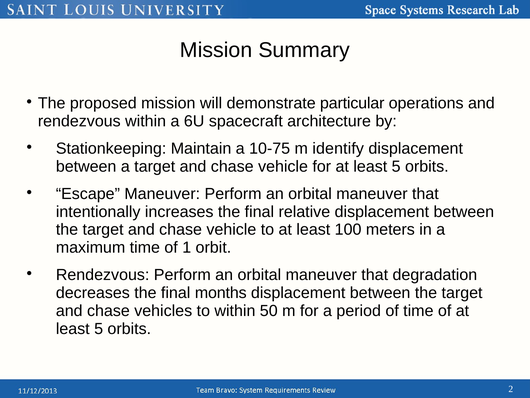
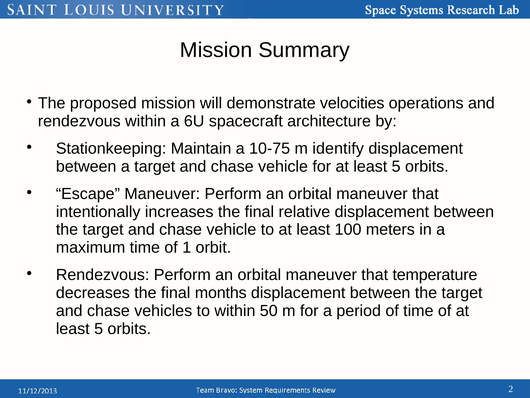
particular: particular -> velocities
degradation: degradation -> temperature
